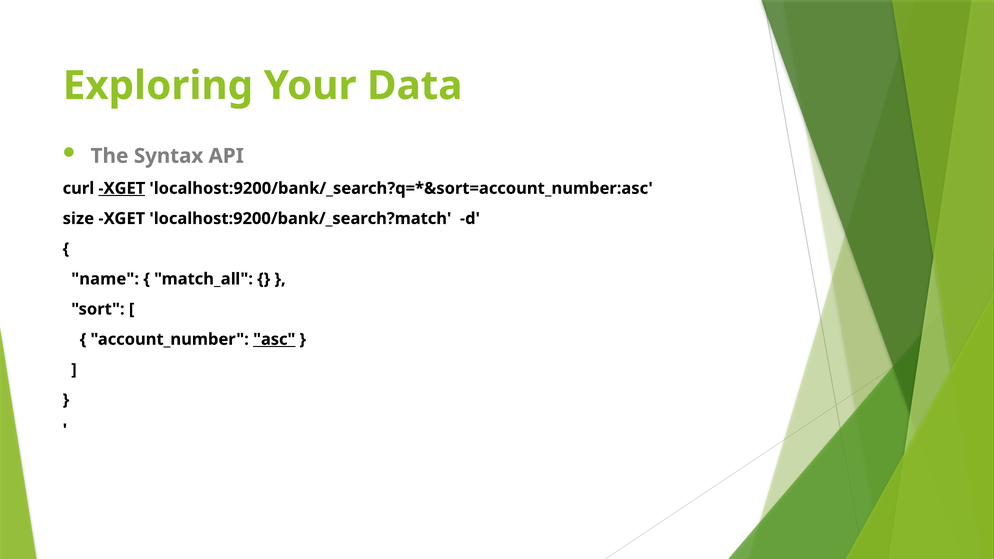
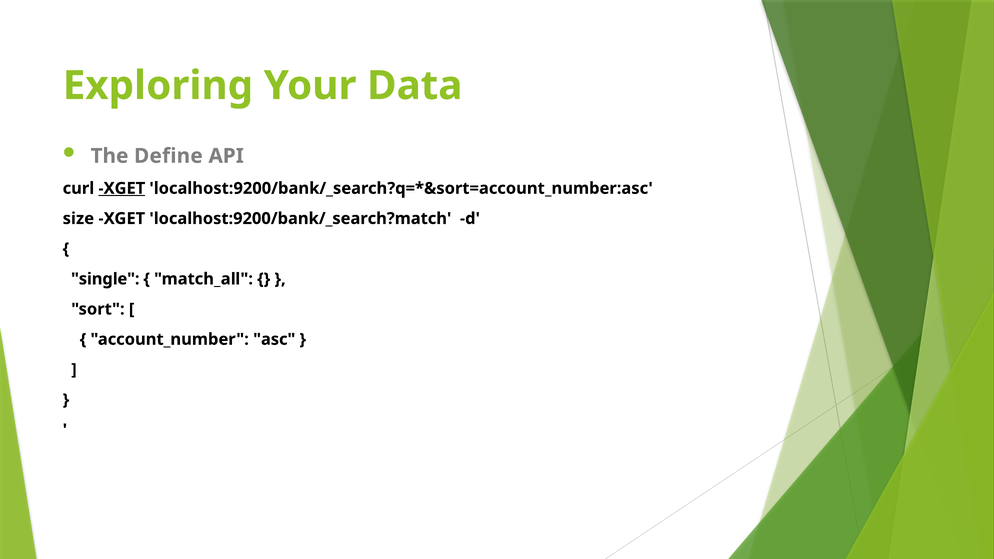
Syntax: Syntax -> Define
name: name -> single
asc underline: present -> none
